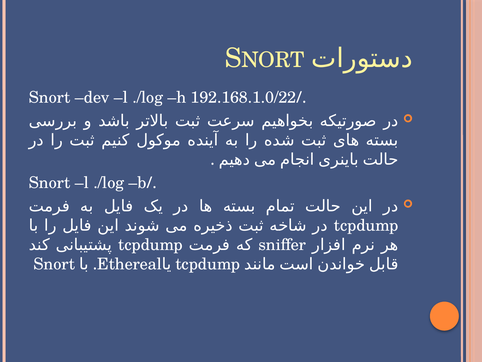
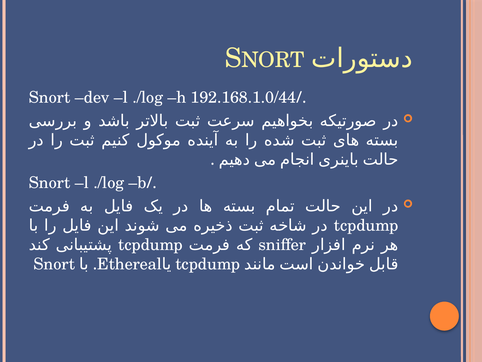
192.168.1.0/22: 192.168.1.0/22 -> 192.168.1.0/44
